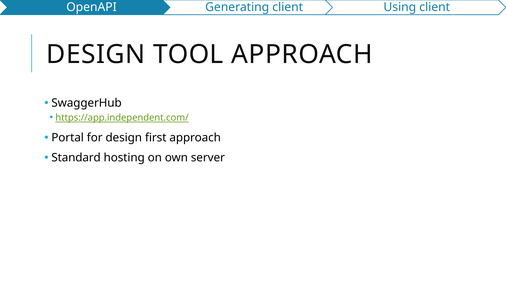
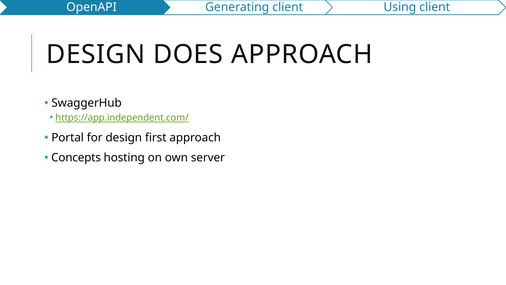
TOOL: TOOL -> DOES
Standard: Standard -> Concepts
